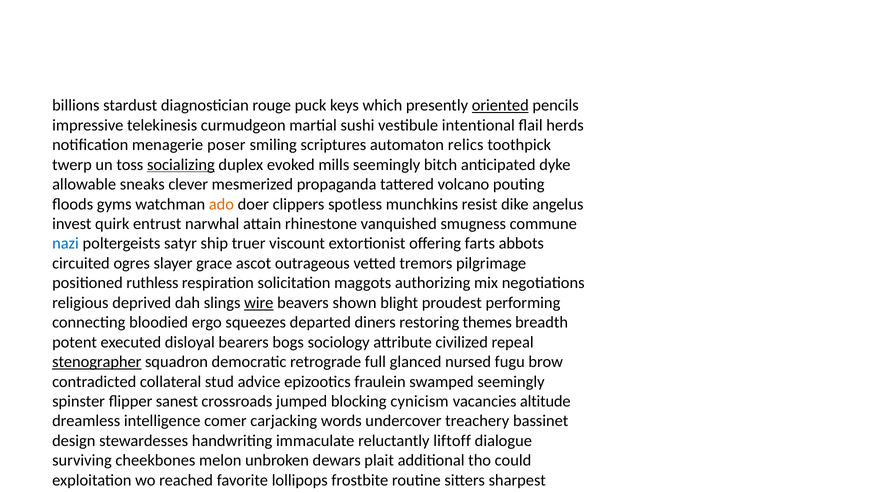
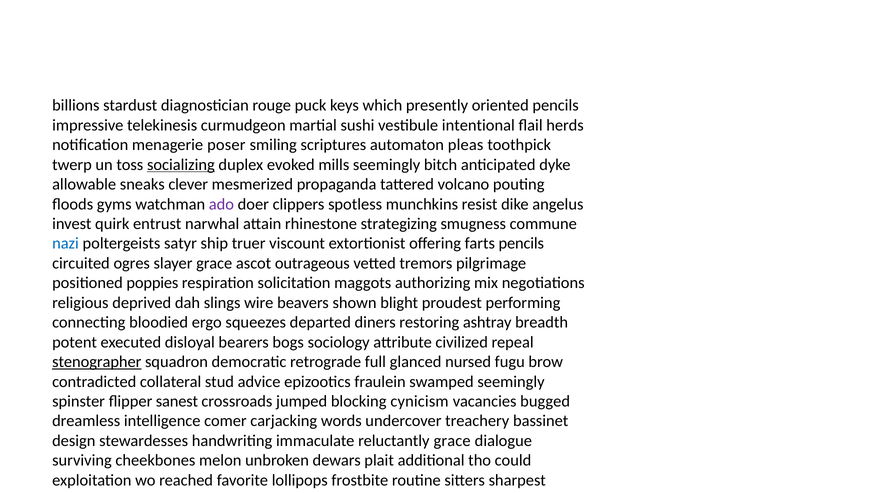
oriented underline: present -> none
automaton relics: relics -> pleas
ado colour: orange -> purple
rhinestone vanquished: vanquished -> strategizing
farts abbots: abbots -> pencils
ruthless: ruthless -> poppies
wire underline: present -> none
restoring themes: themes -> ashtray
vacancies altitude: altitude -> bugged
reluctantly liftoff: liftoff -> grace
